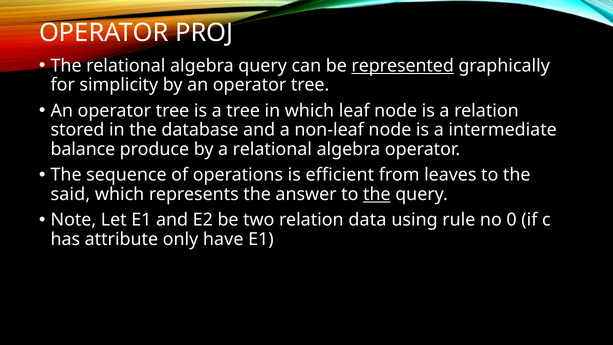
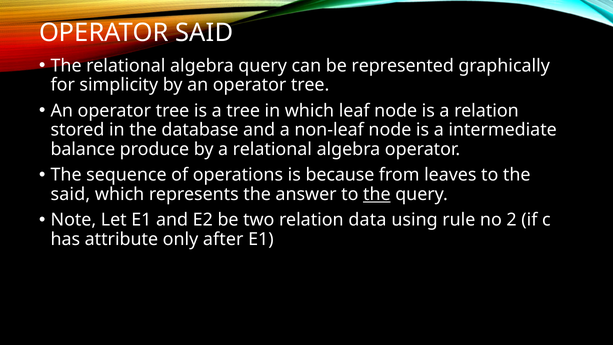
OPERATOR PROJ: PROJ -> SAID
represented underline: present -> none
efficient: efficient -> because
0: 0 -> 2
have: have -> after
